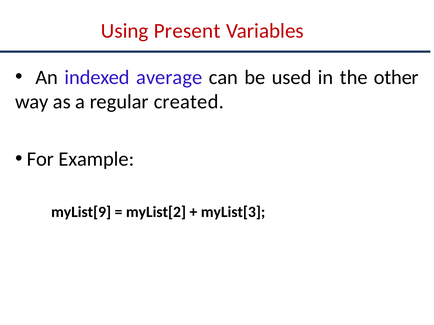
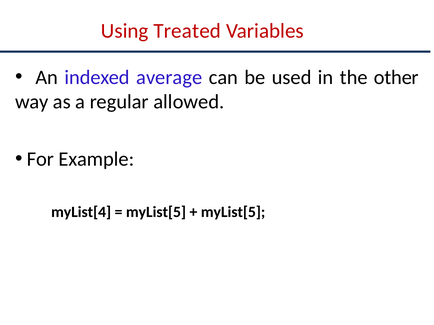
Present: Present -> Treated
created: created -> allowed
myList[9: myList[9 -> myList[4
myList[2 at (156, 212): myList[2 -> myList[5
myList[3 at (233, 212): myList[3 -> myList[5
